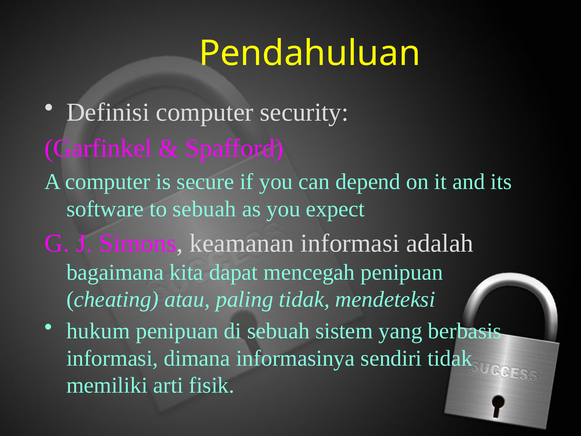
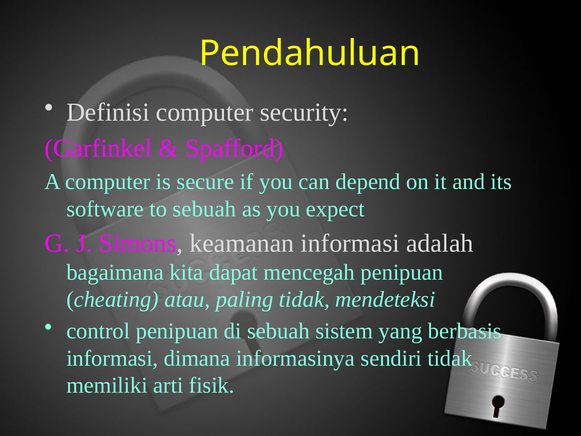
hukum: hukum -> control
